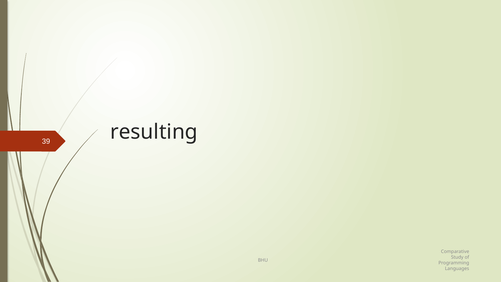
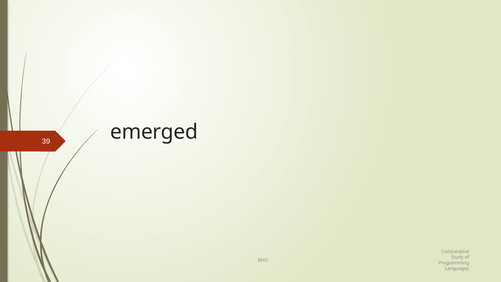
resulting: resulting -> emerged
